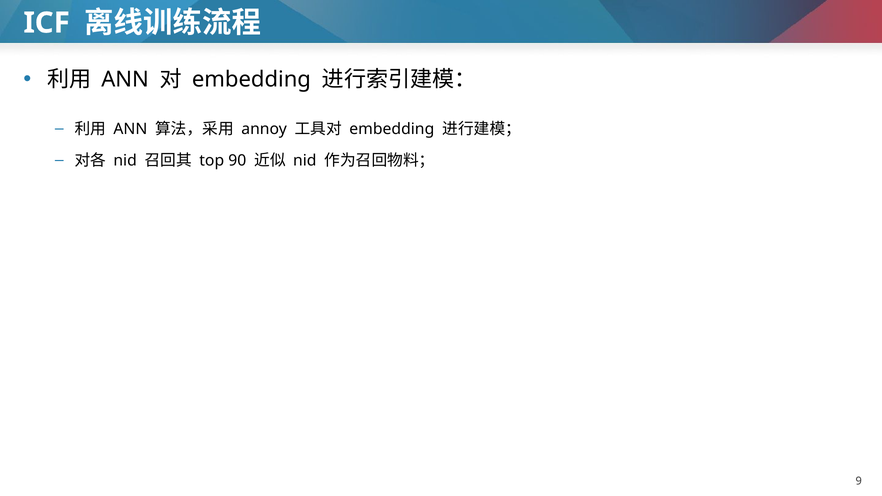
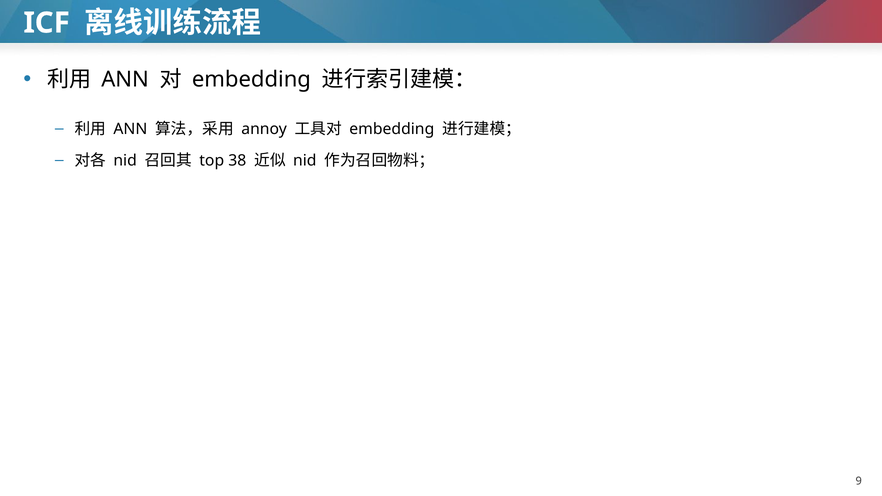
90: 90 -> 38
